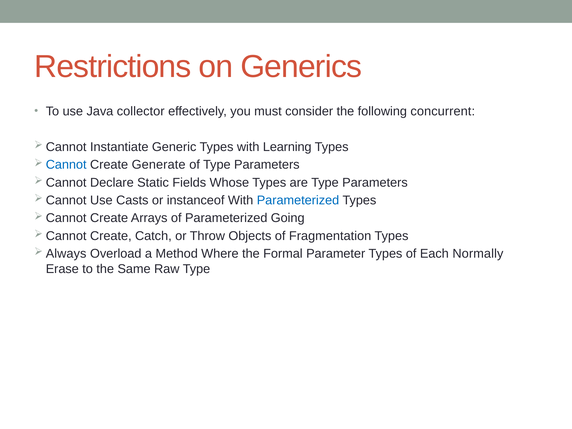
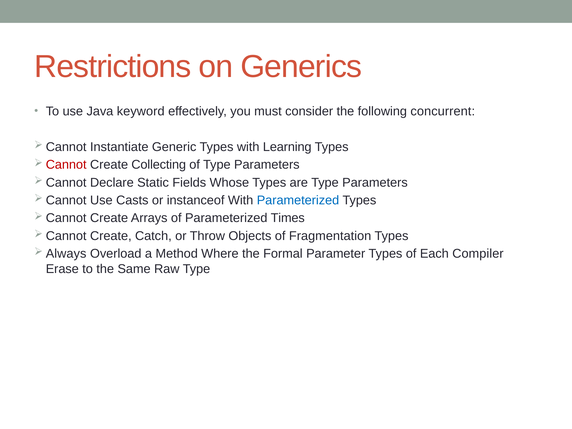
collector: collector -> keyword
Cannot at (66, 165) colour: blue -> red
Generate: Generate -> Collecting
Going: Going -> Times
Normally: Normally -> Compiler
